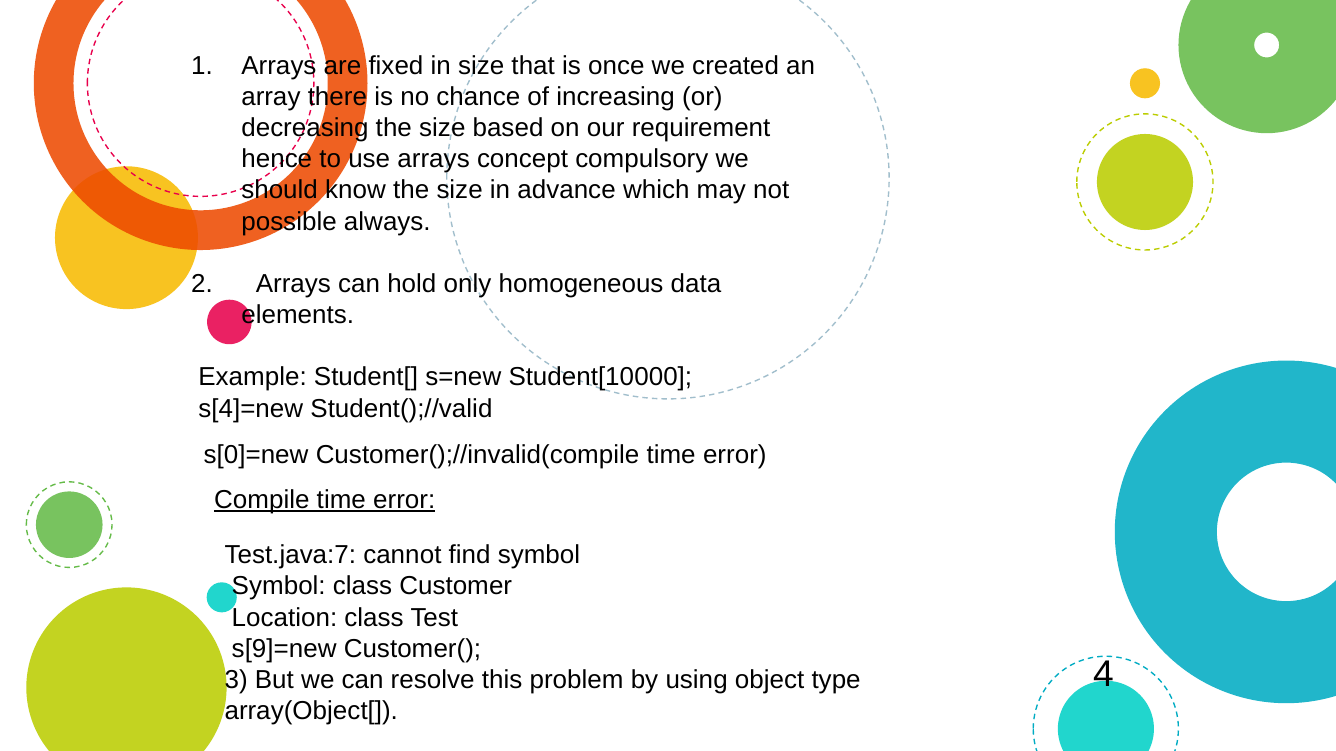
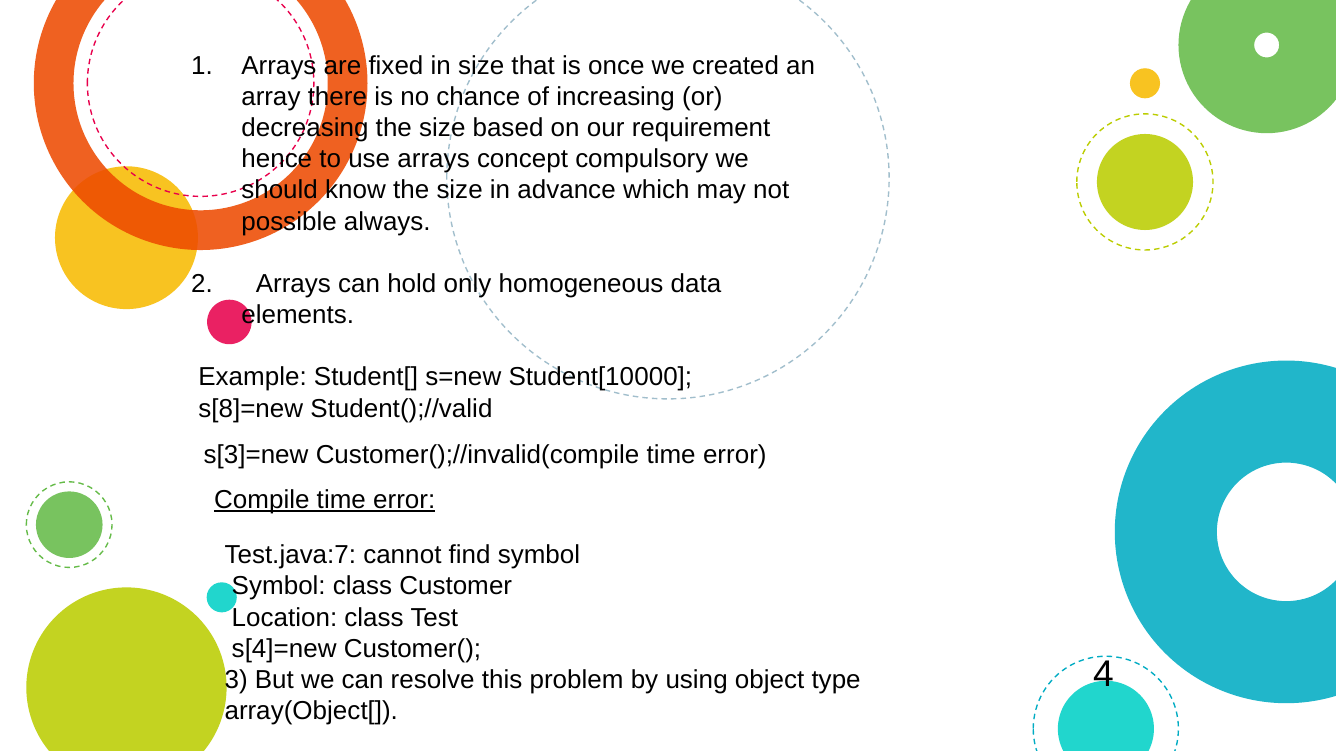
s[4]=new: s[4]=new -> s[8]=new
s[0]=new: s[0]=new -> s[3]=new
s[9]=new: s[9]=new -> s[4]=new
